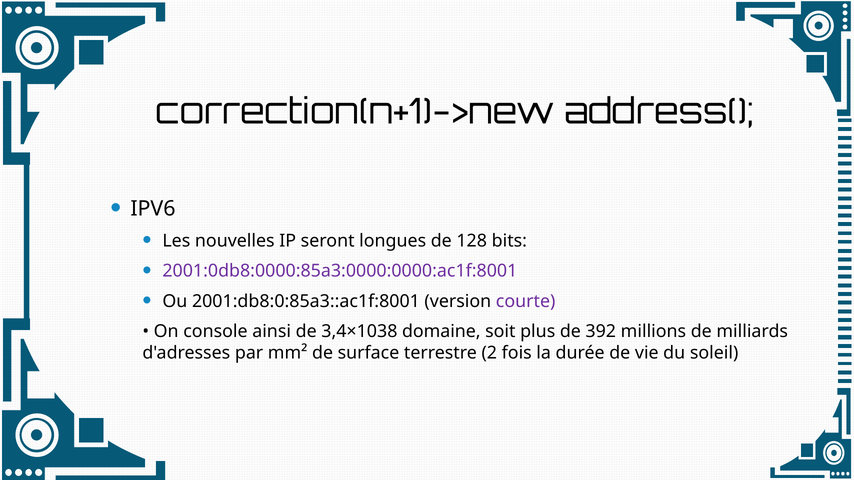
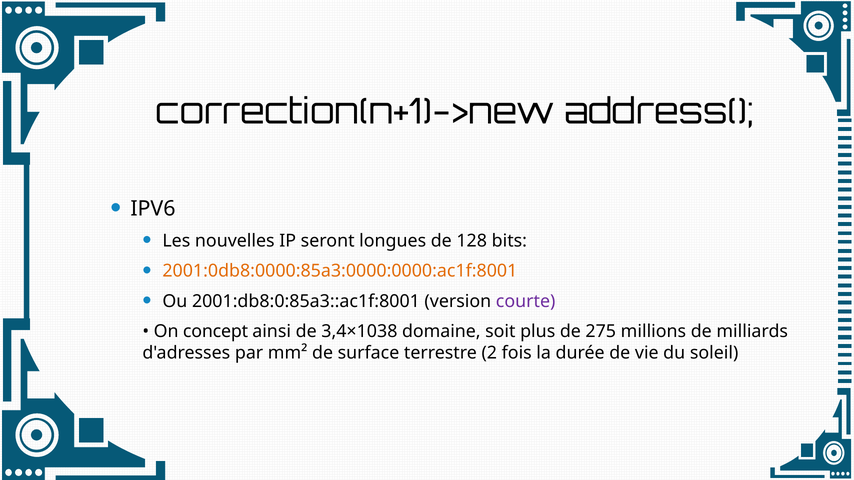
2001:0db8:0000:85a3:0000:0000:ac1f:8001 colour: purple -> orange
console: console -> concept
392: 392 -> 275
